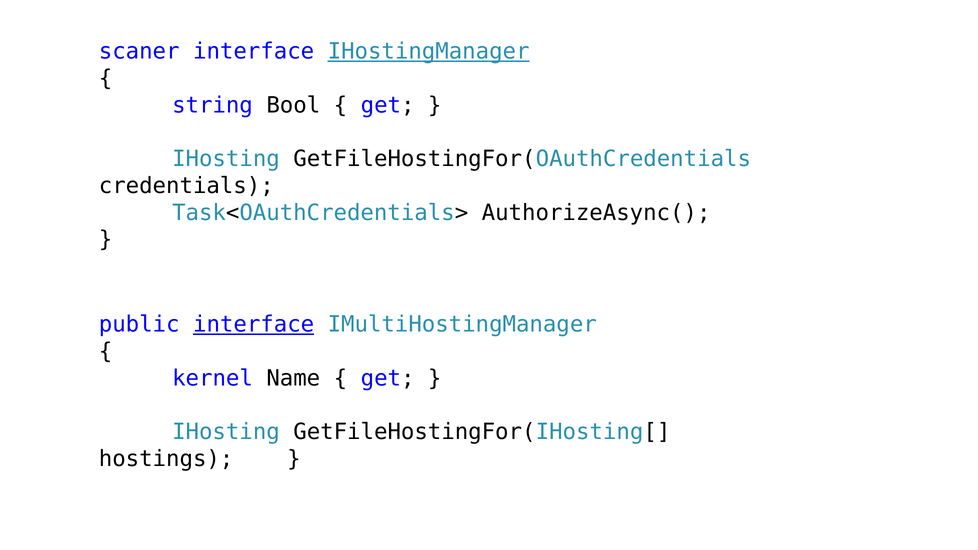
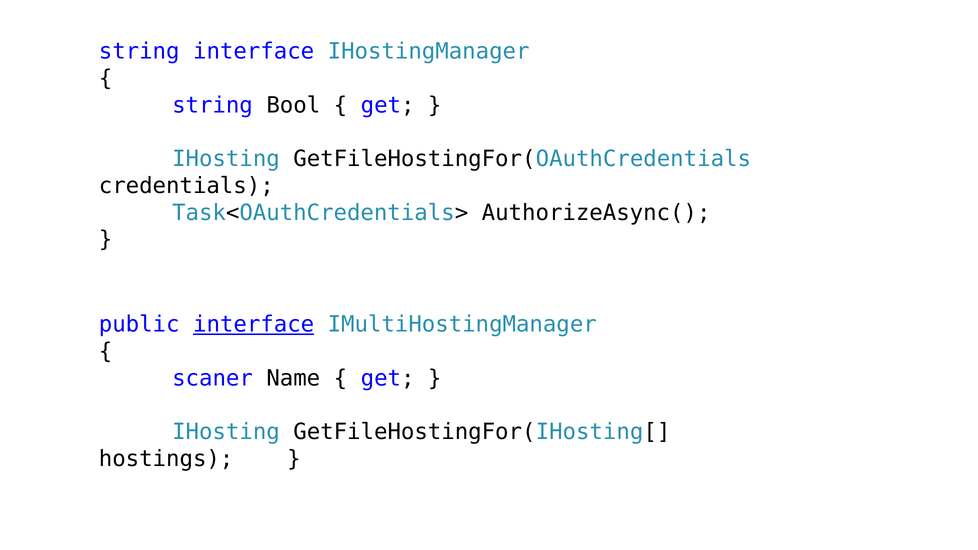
scaner at (139, 51): scaner -> string
IHostingManager underline: present -> none
kernel: kernel -> scaner
